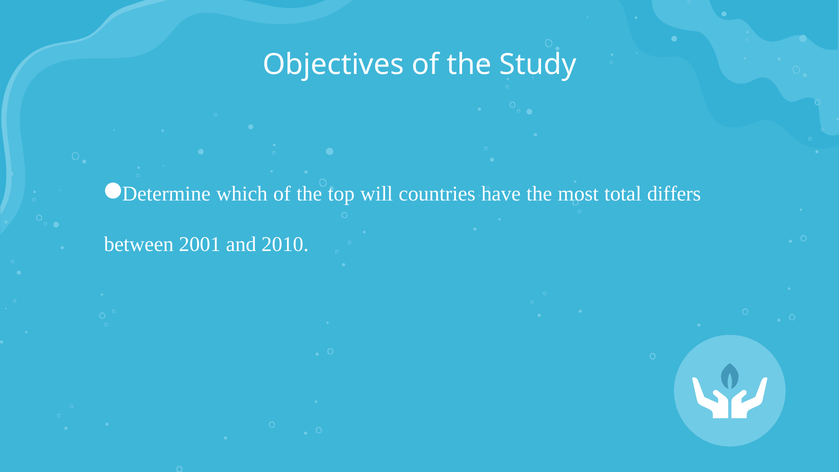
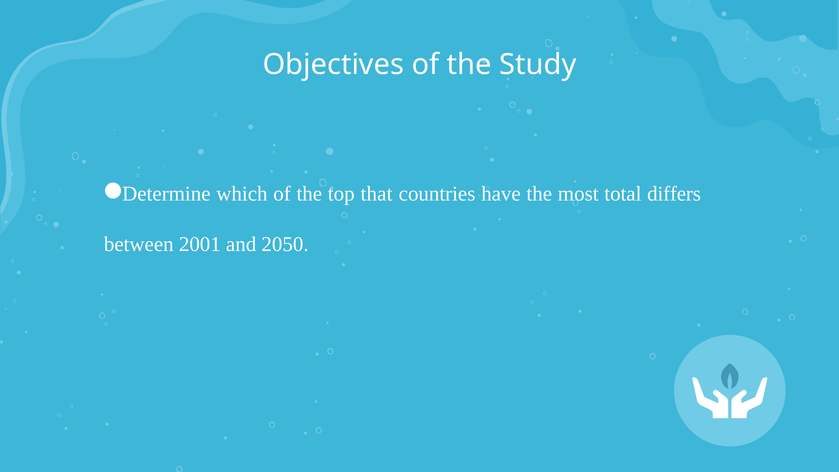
will: will -> that
2010: 2010 -> 2050
